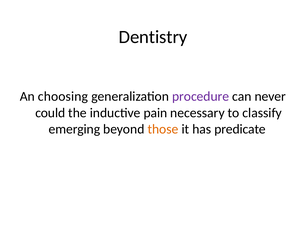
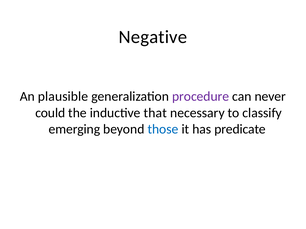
Dentistry: Dentistry -> Negative
choosing: choosing -> plausible
pain: pain -> that
those colour: orange -> blue
